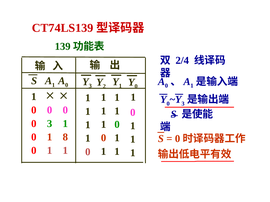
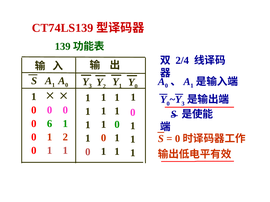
0 3: 3 -> 6
1 8: 8 -> 2
